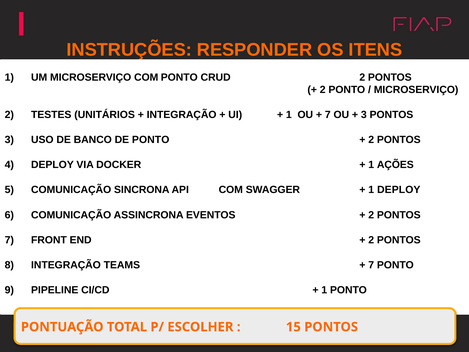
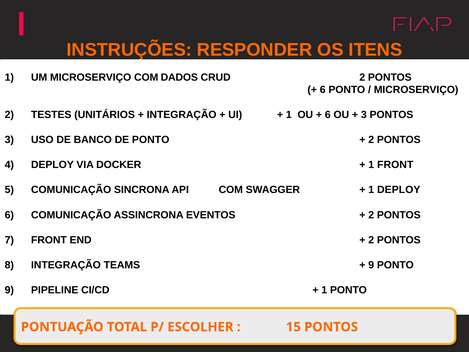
COM PONTO: PONTO -> DADOS
2 at (323, 90): 2 -> 6
7 at (328, 115): 7 -> 6
1 AÇÕES: AÇÕES -> FRONT
7 at (371, 265): 7 -> 9
